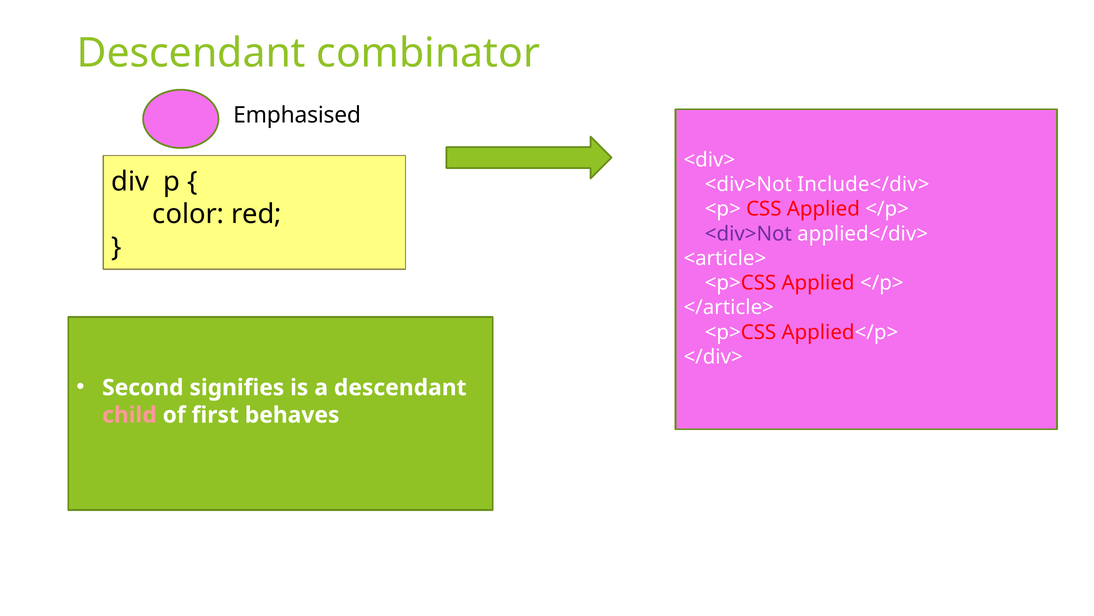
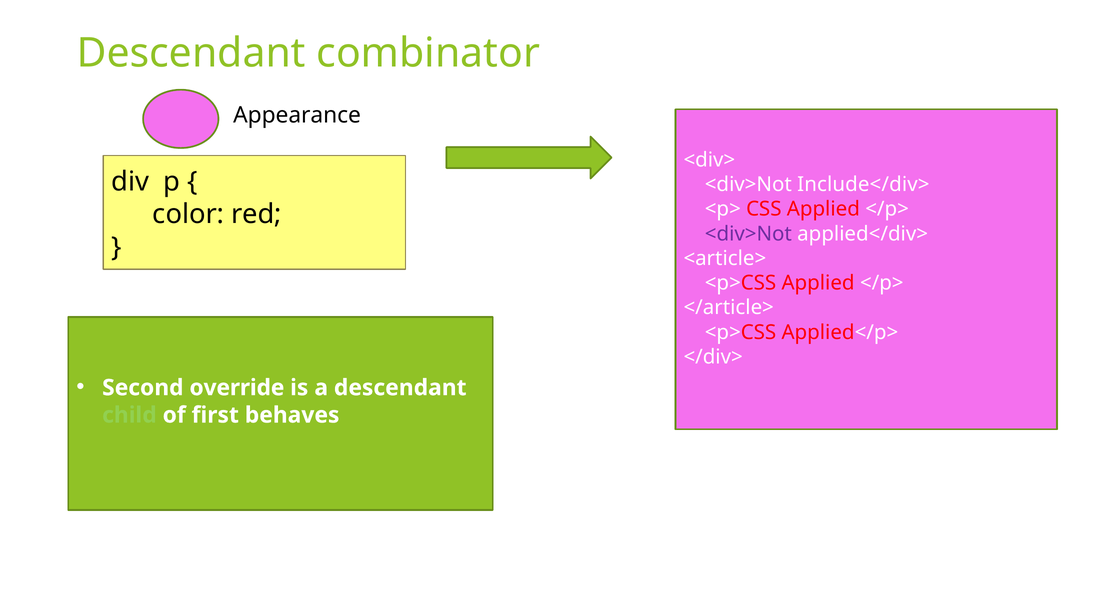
Emphasised: Emphasised -> Appearance
signifies: signifies -> override
child colour: pink -> light green
